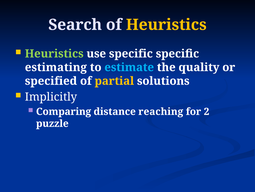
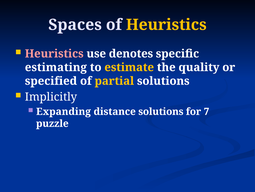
Search: Search -> Spaces
Heuristics at (54, 53) colour: light green -> pink
use specific: specific -> denotes
estimate colour: light blue -> yellow
Comparing: Comparing -> Expanding
distance reaching: reaching -> solutions
2: 2 -> 7
